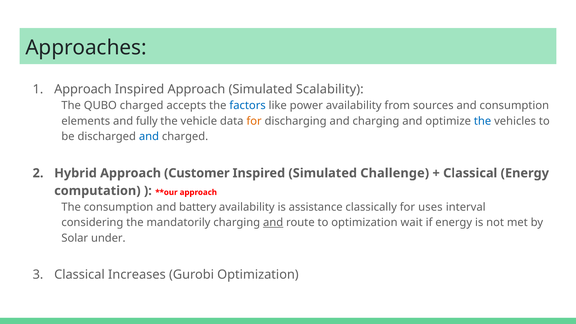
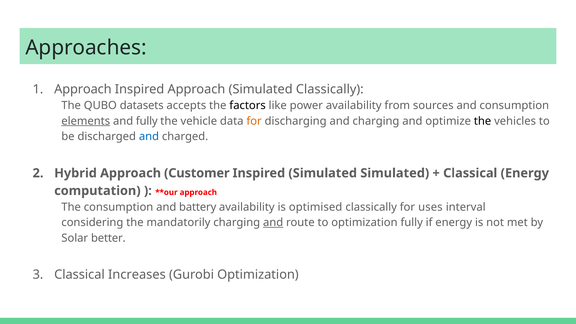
Simulated Scalability: Scalability -> Classically
QUBO charged: charged -> datasets
factors colour: blue -> black
elements underline: none -> present
the at (483, 121) colour: blue -> black
Simulated Challenge: Challenge -> Simulated
assistance: assistance -> optimised
optimization wait: wait -> fully
under: under -> better
